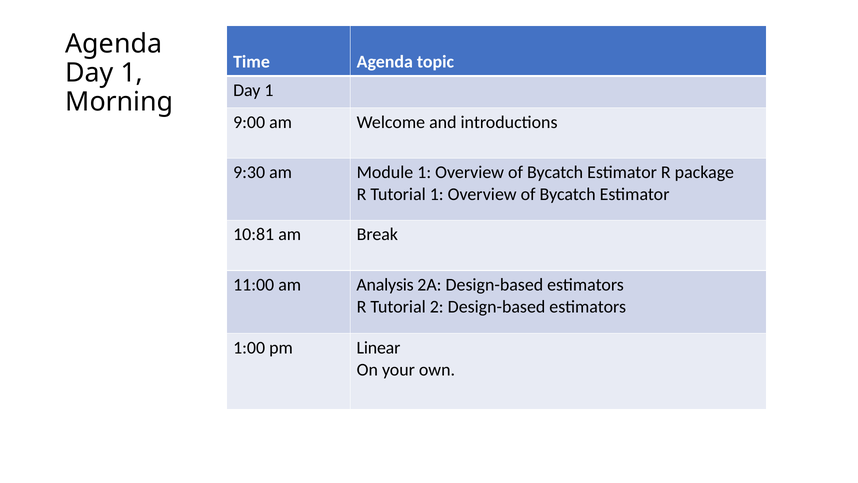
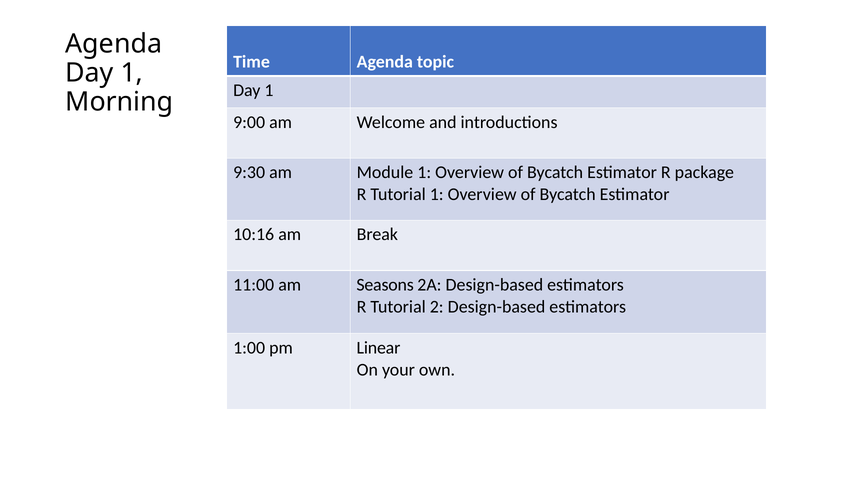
10:81: 10:81 -> 10:16
Analysis: Analysis -> Seasons
